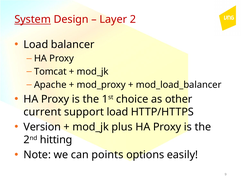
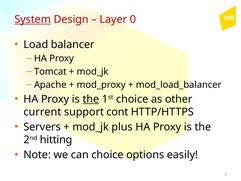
2: 2 -> 0
the at (91, 99) underline: none -> present
support load: load -> cont
Version: Version -> Servers
can points: points -> choice
